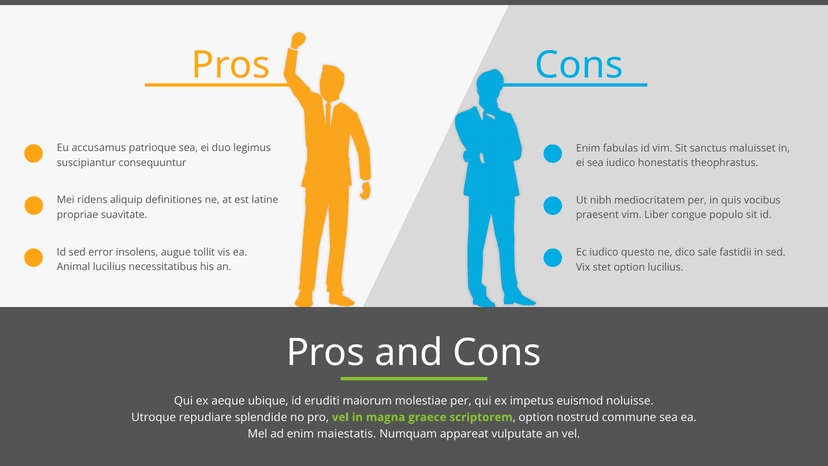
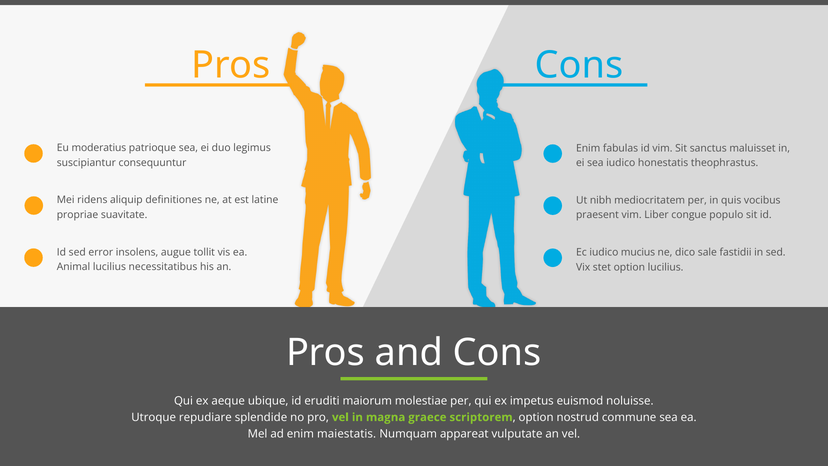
accusamus: accusamus -> moderatius
questo: questo -> mucius
